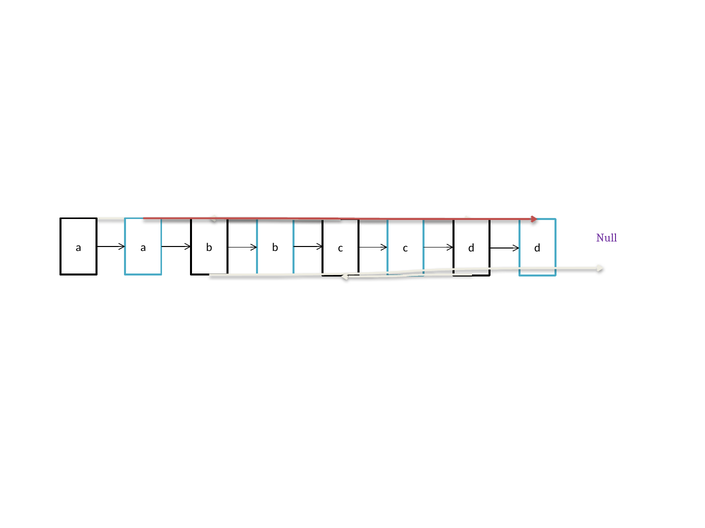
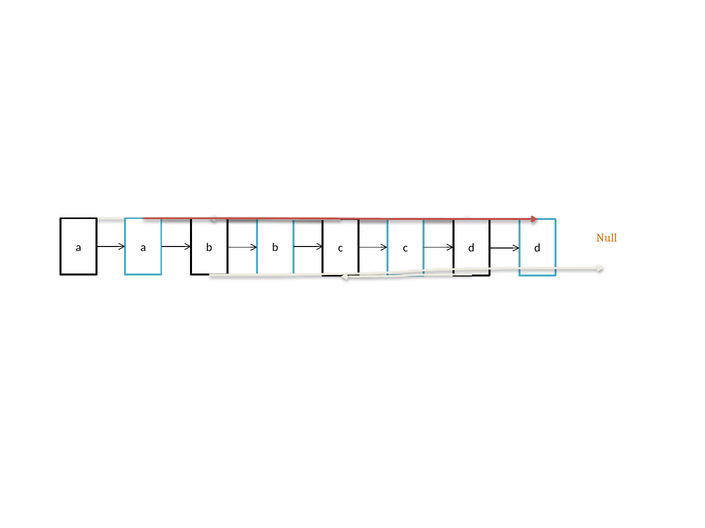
Null colour: purple -> orange
